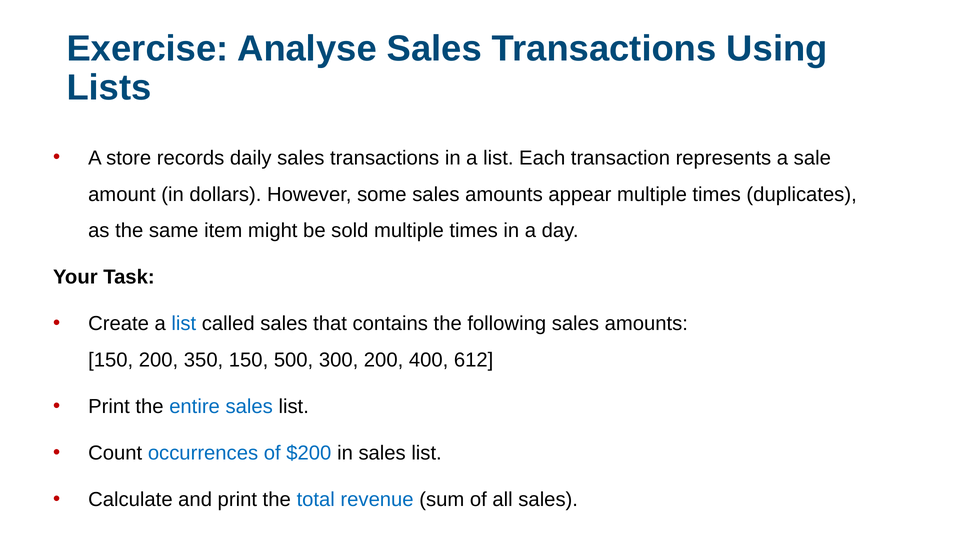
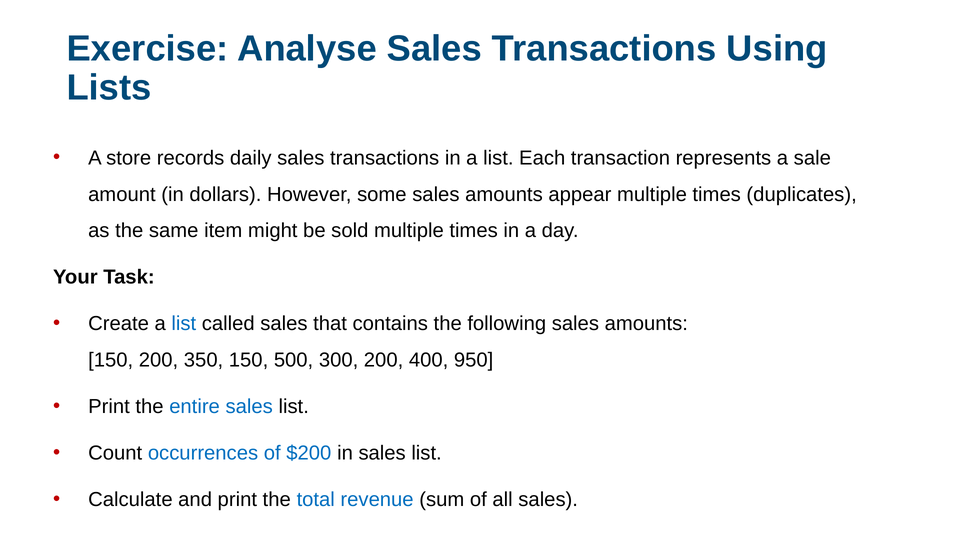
612: 612 -> 950
